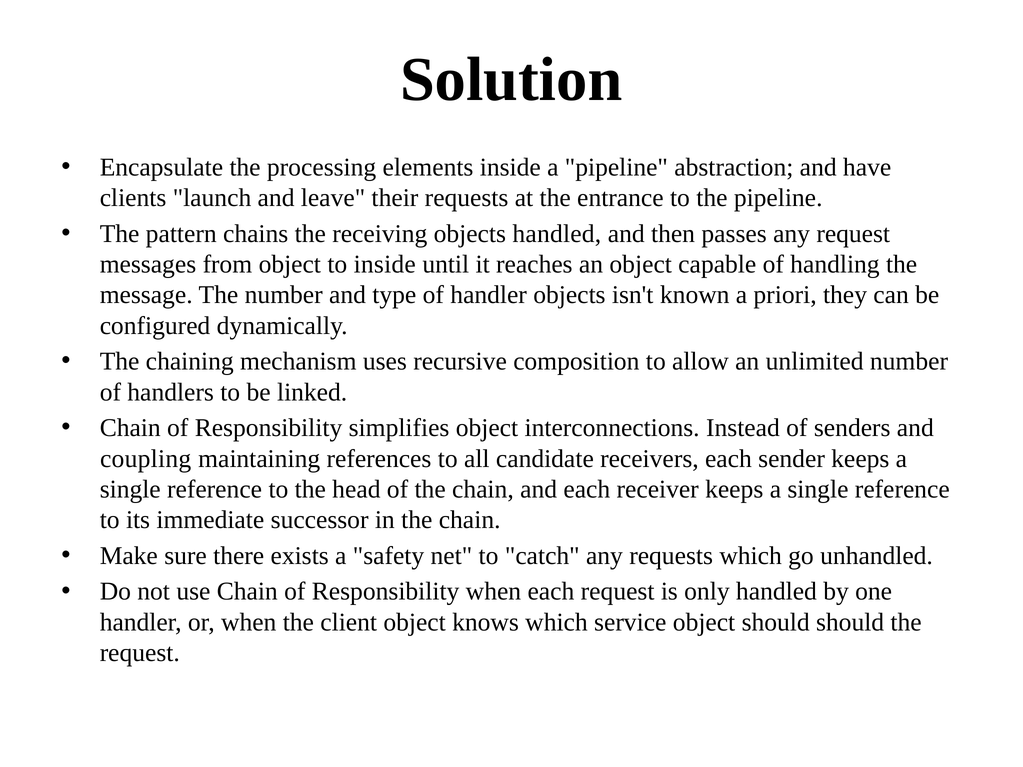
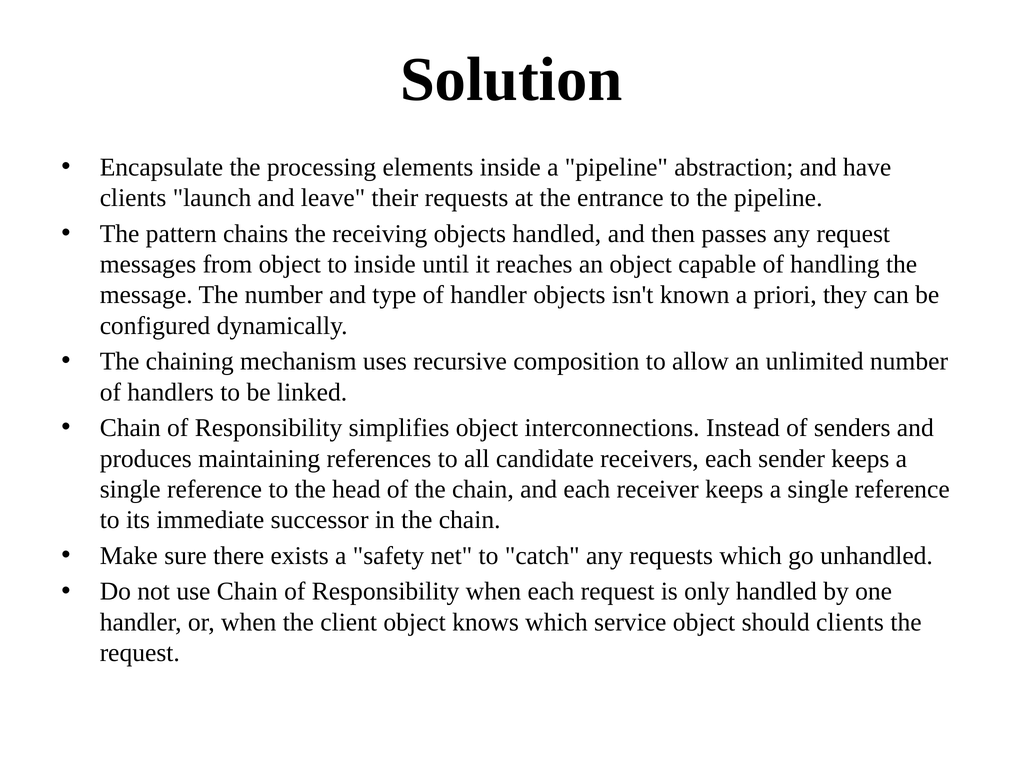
coupling: coupling -> produces
should should: should -> clients
